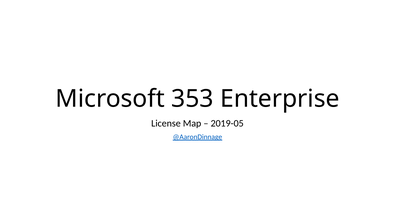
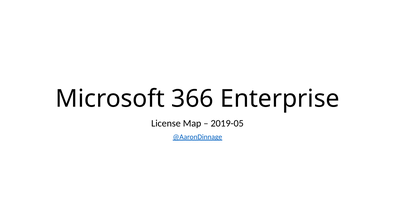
353: 353 -> 366
